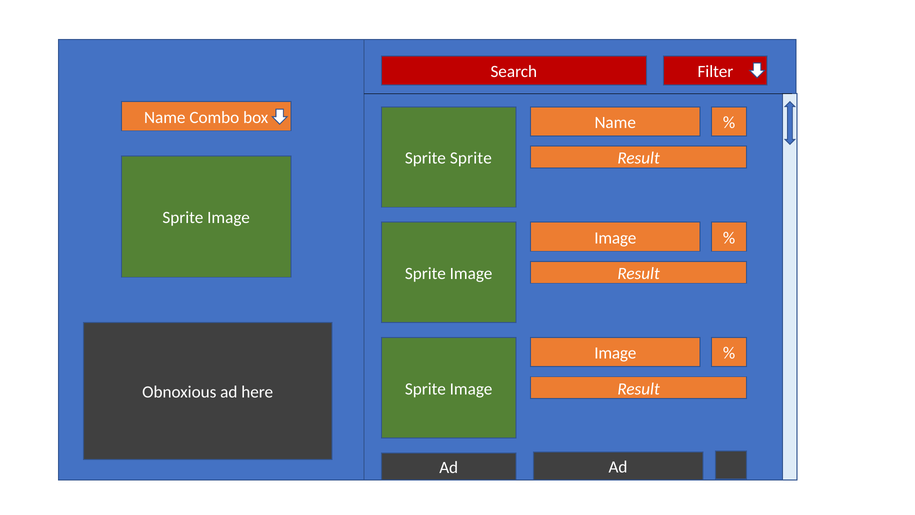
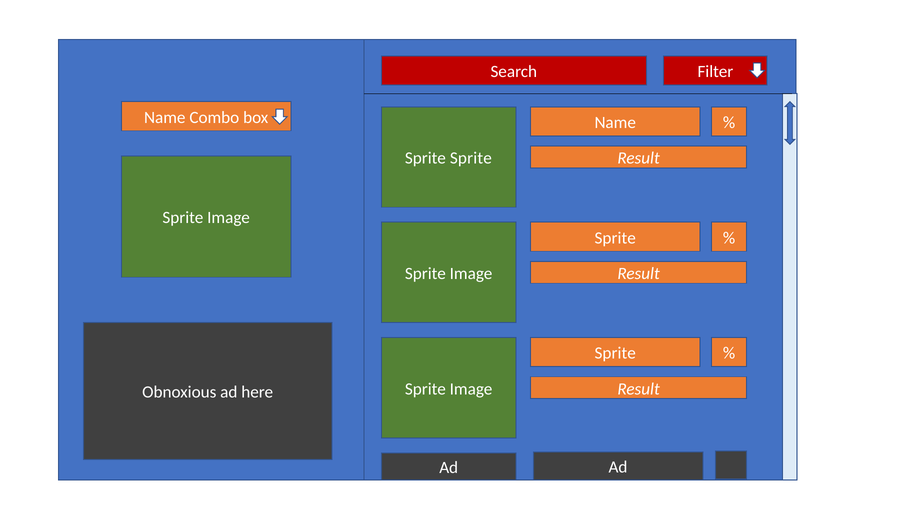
Image at (615, 238): Image -> Sprite
Image at (615, 353): Image -> Sprite
